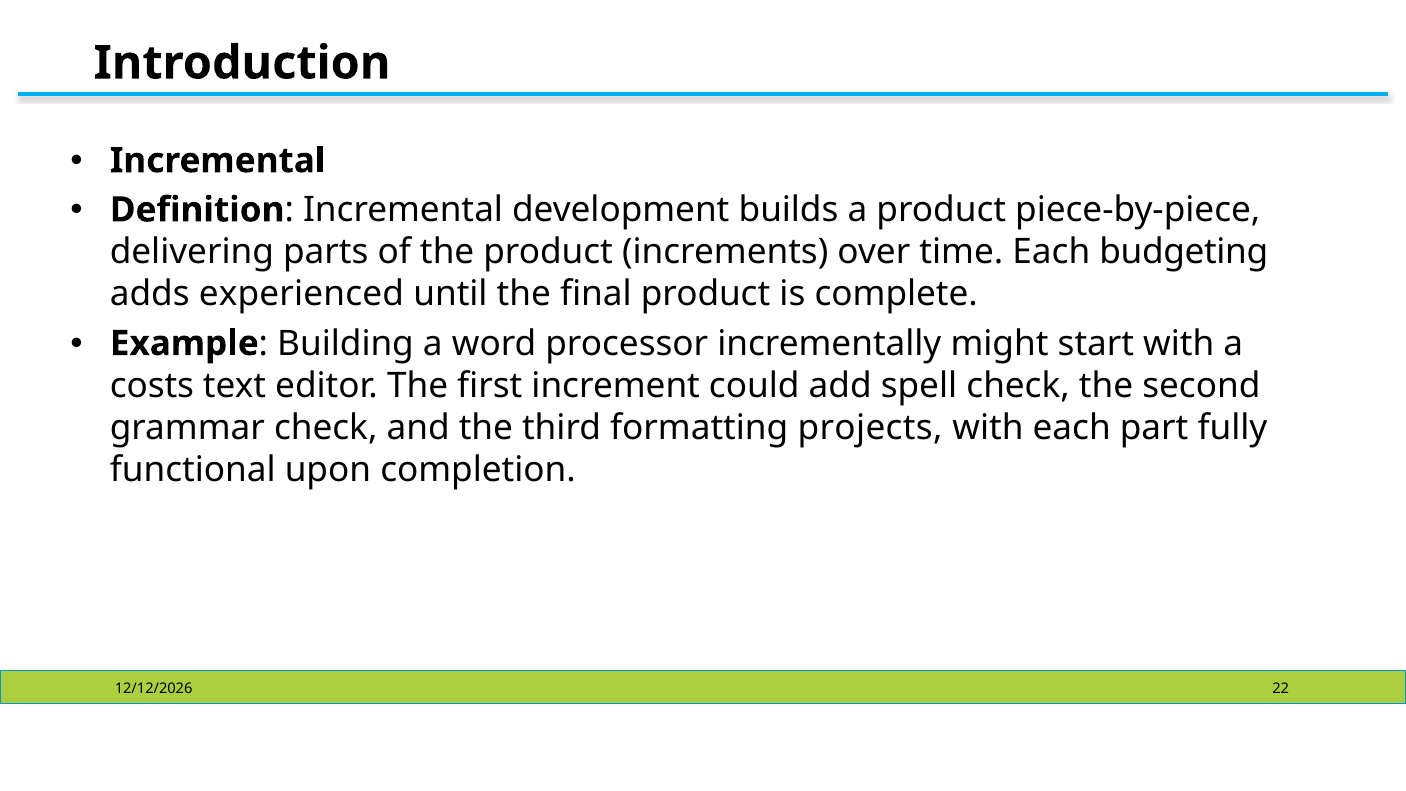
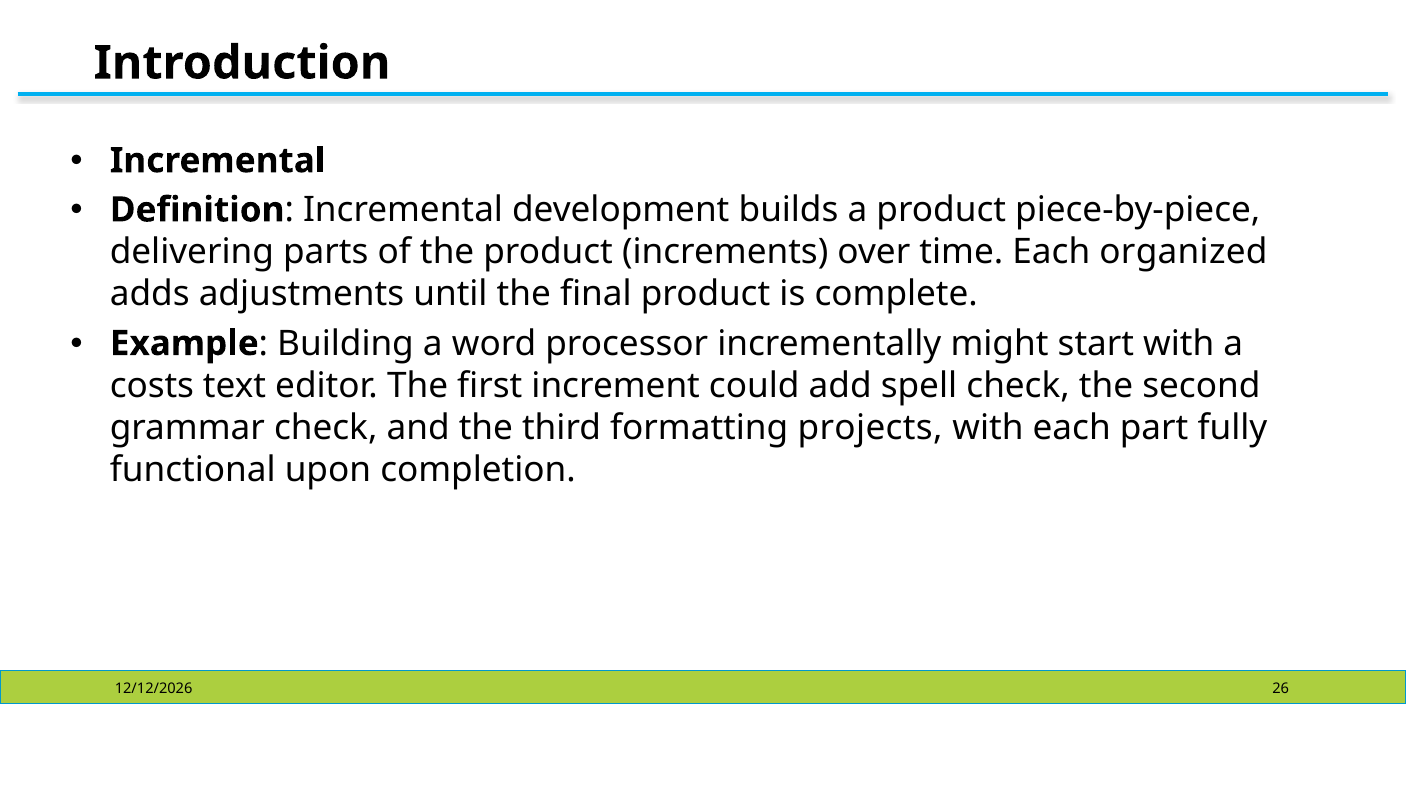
budgeting: budgeting -> organized
experienced: experienced -> adjustments
22: 22 -> 26
